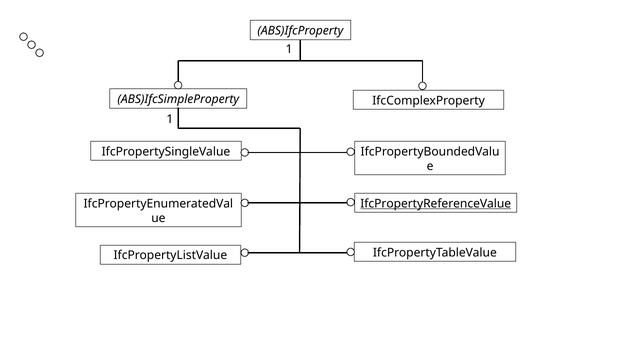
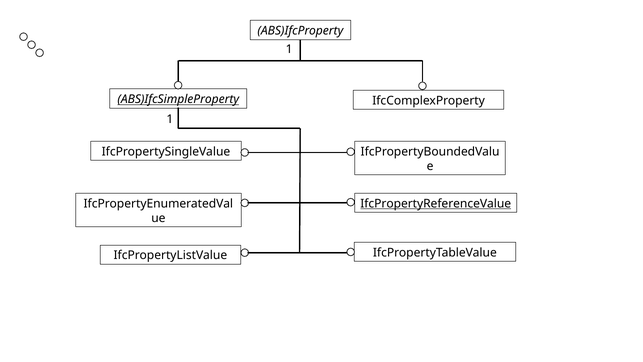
ABS)IfcSimpleProperty underline: none -> present
